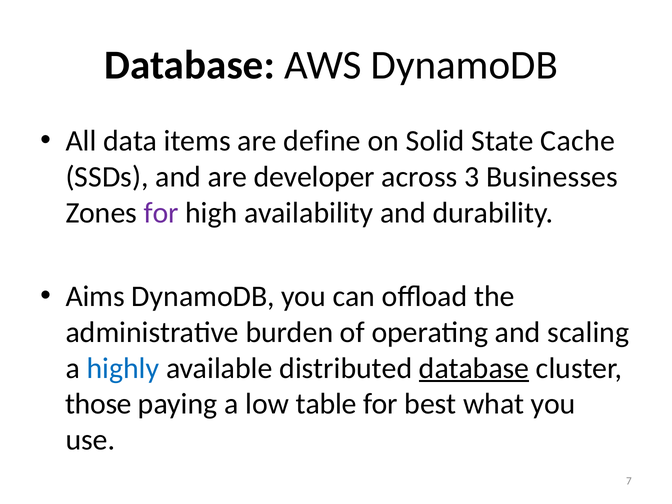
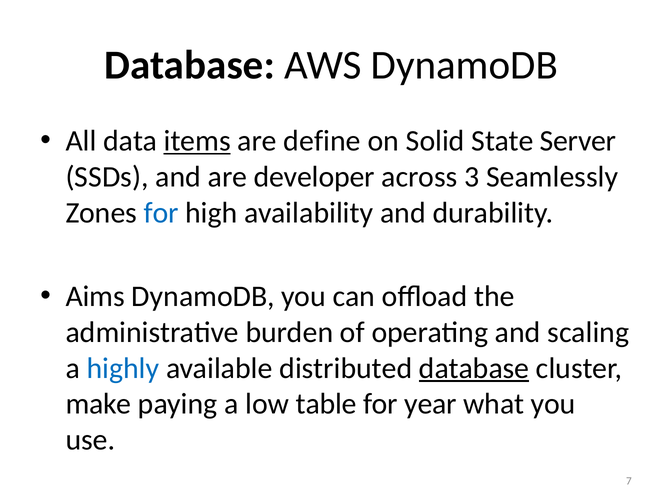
items underline: none -> present
Cache: Cache -> Server
Businesses: Businesses -> Seamlessly
for at (161, 213) colour: purple -> blue
those: those -> make
best: best -> year
